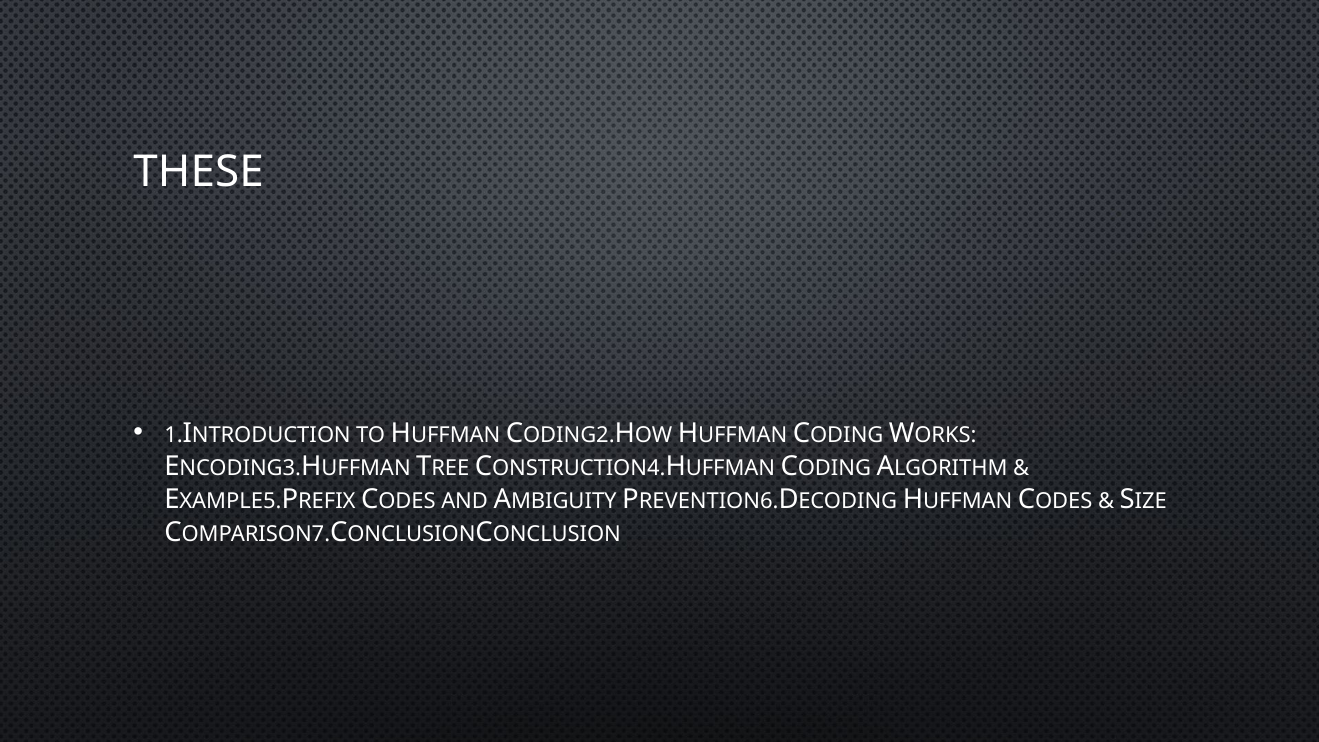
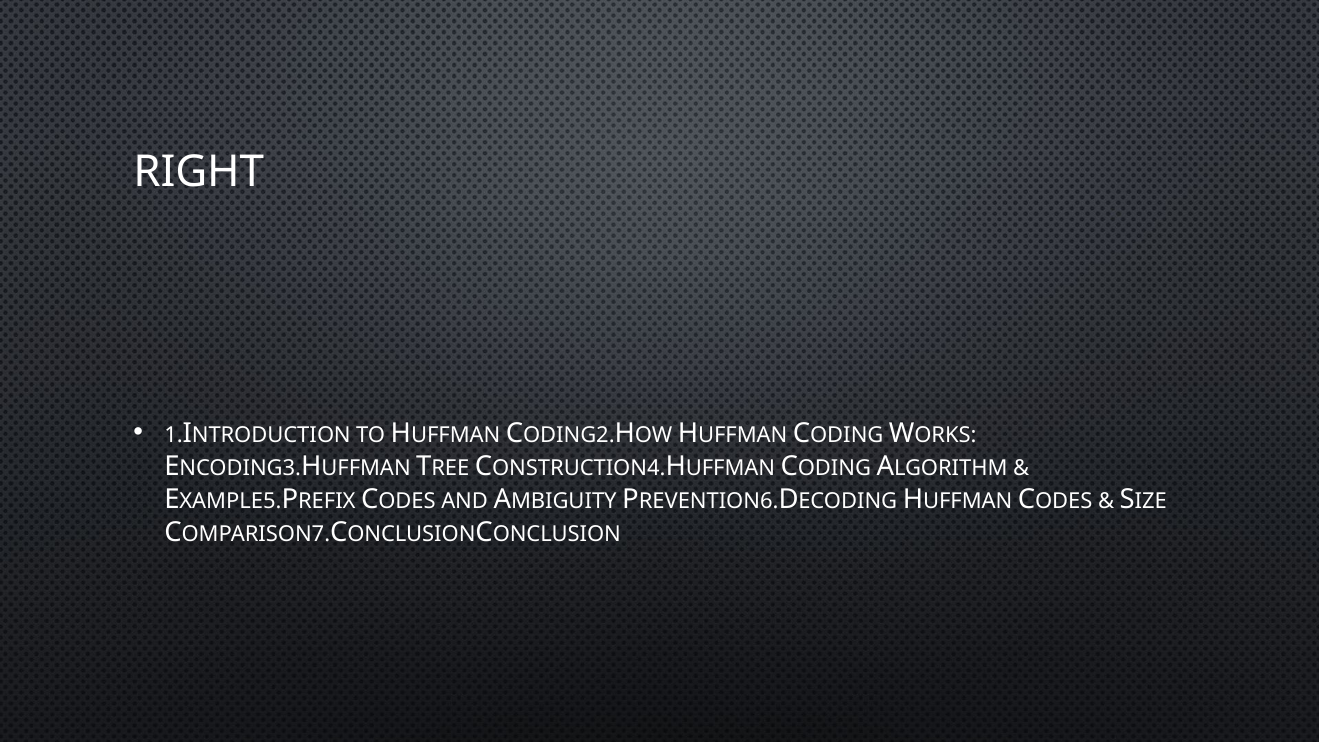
THESE: THESE -> RIGHT
